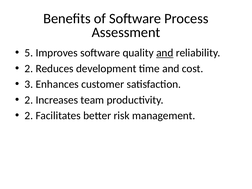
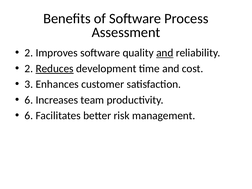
5 at (29, 53): 5 -> 2
Reduces underline: none -> present
2 at (29, 100): 2 -> 6
2 at (29, 116): 2 -> 6
